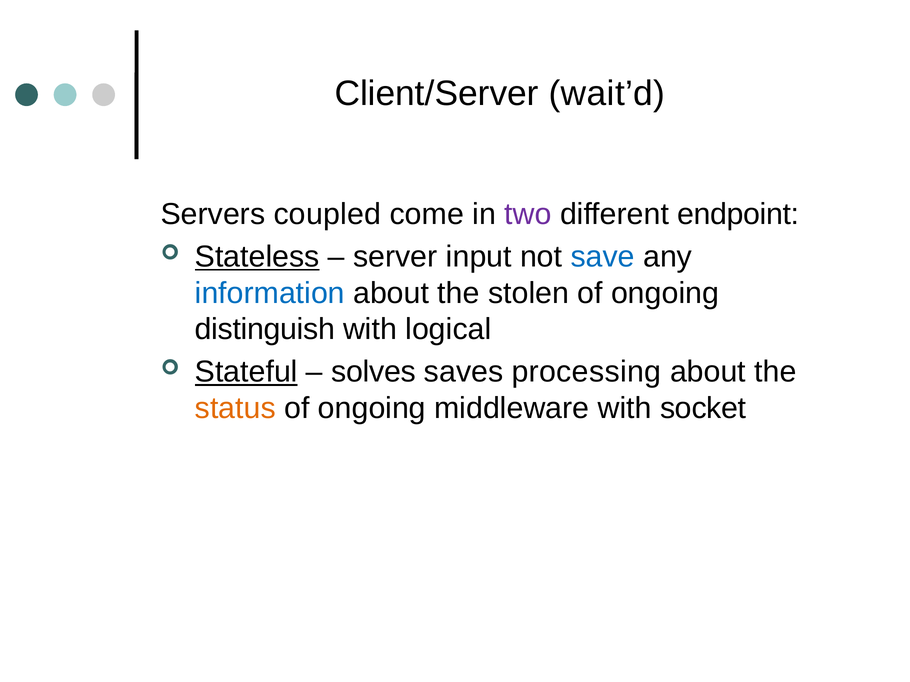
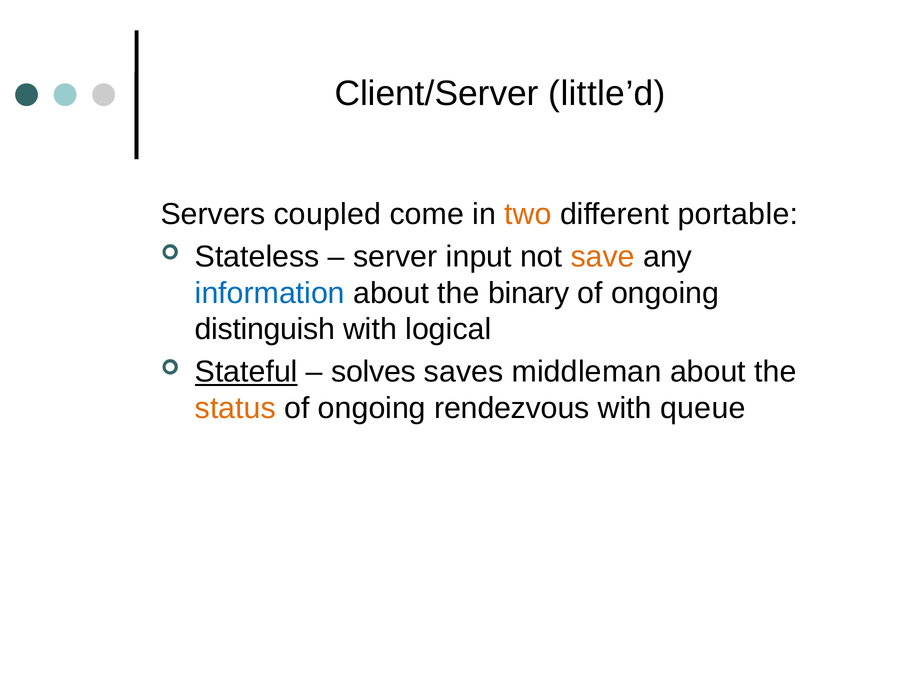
wait’d: wait’d -> little’d
two colour: purple -> orange
endpoint: endpoint -> portable
Stateless underline: present -> none
save colour: blue -> orange
stolen: stolen -> binary
processing: processing -> middleman
middleware: middleware -> rendezvous
socket: socket -> queue
